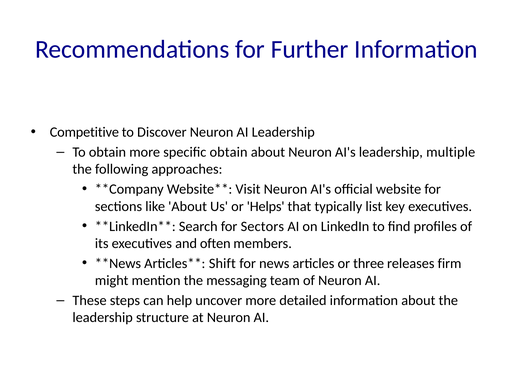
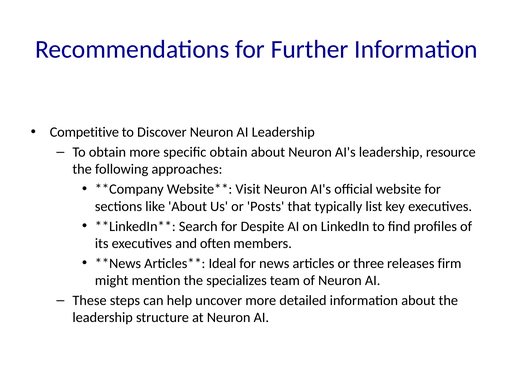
multiple: multiple -> resource
Helps: Helps -> Posts
Sectors: Sectors -> Despite
Shift: Shift -> Ideal
messaging: messaging -> specializes
